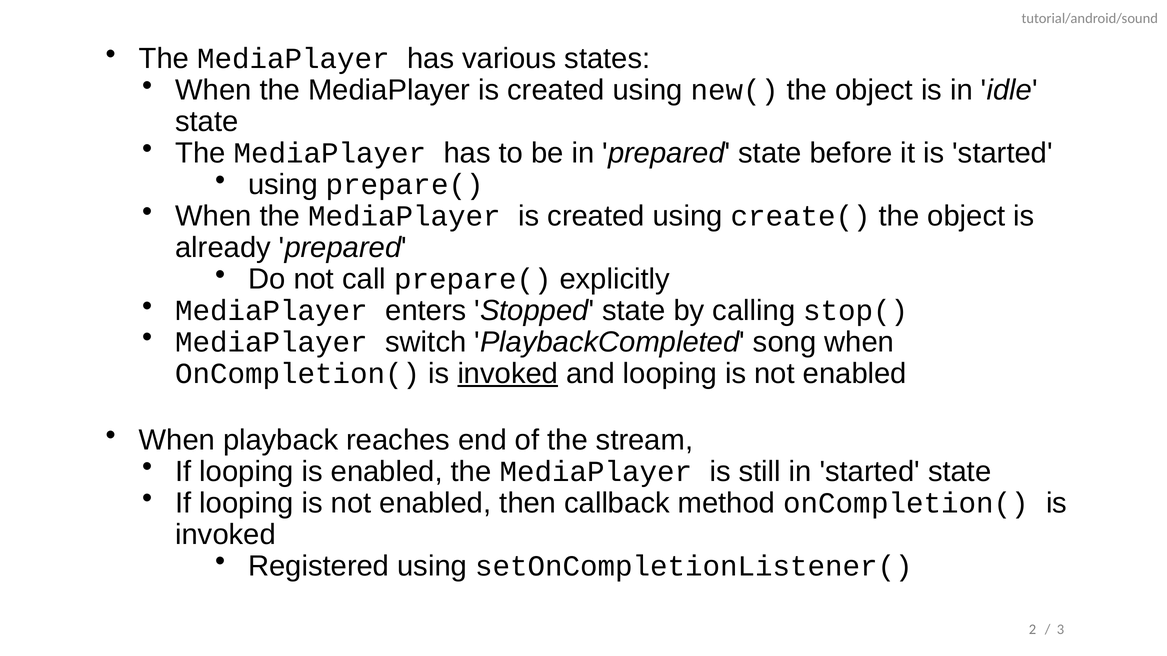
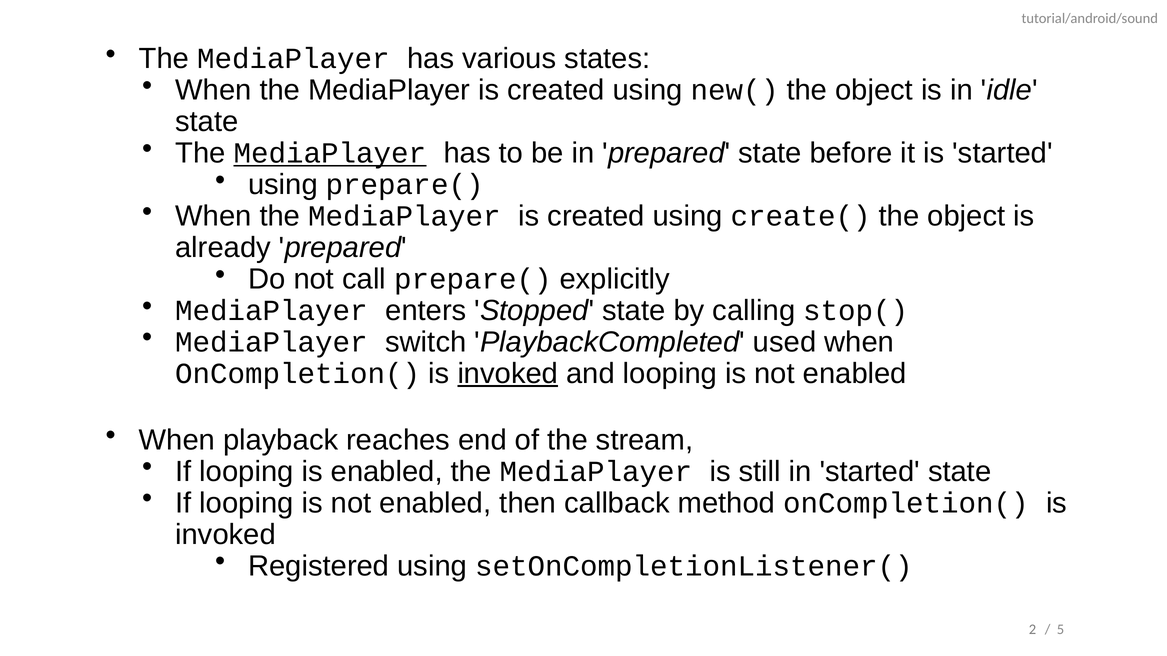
MediaPlayer at (330, 153) underline: none -> present
song: song -> used
3: 3 -> 5
